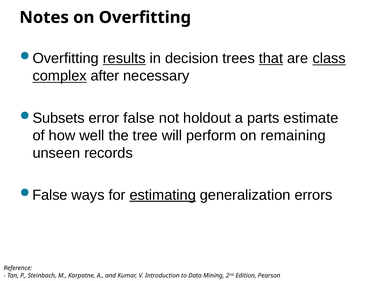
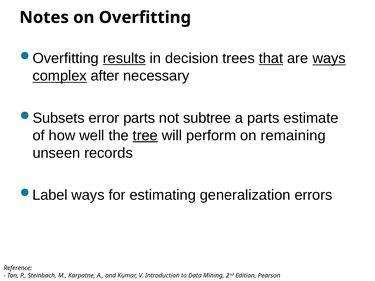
are class: class -> ways
error false: false -> parts
holdout: holdout -> subtree
tree underline: none -> present
False at (50, 195): False -> Label
estimating underline: present -> none
